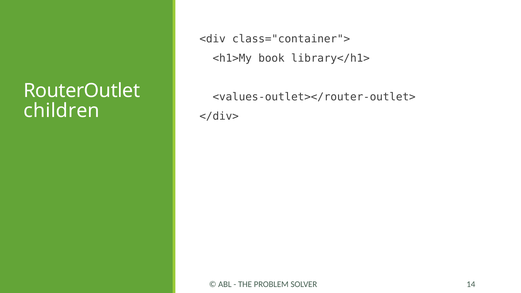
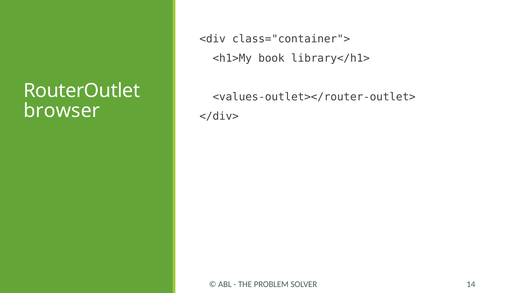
children: children -> browser
